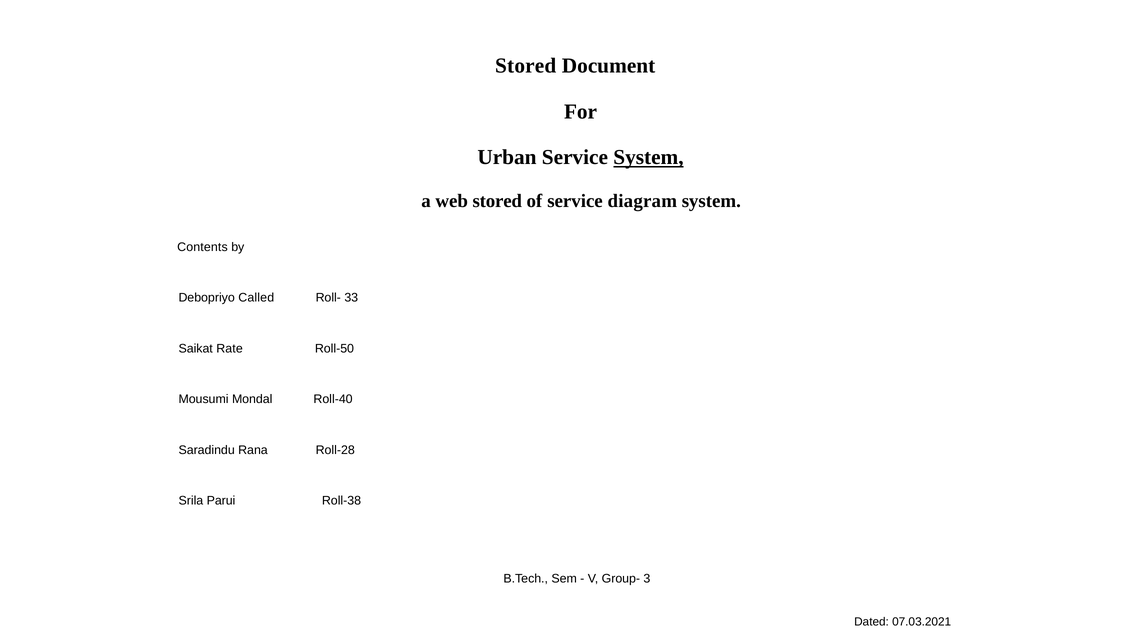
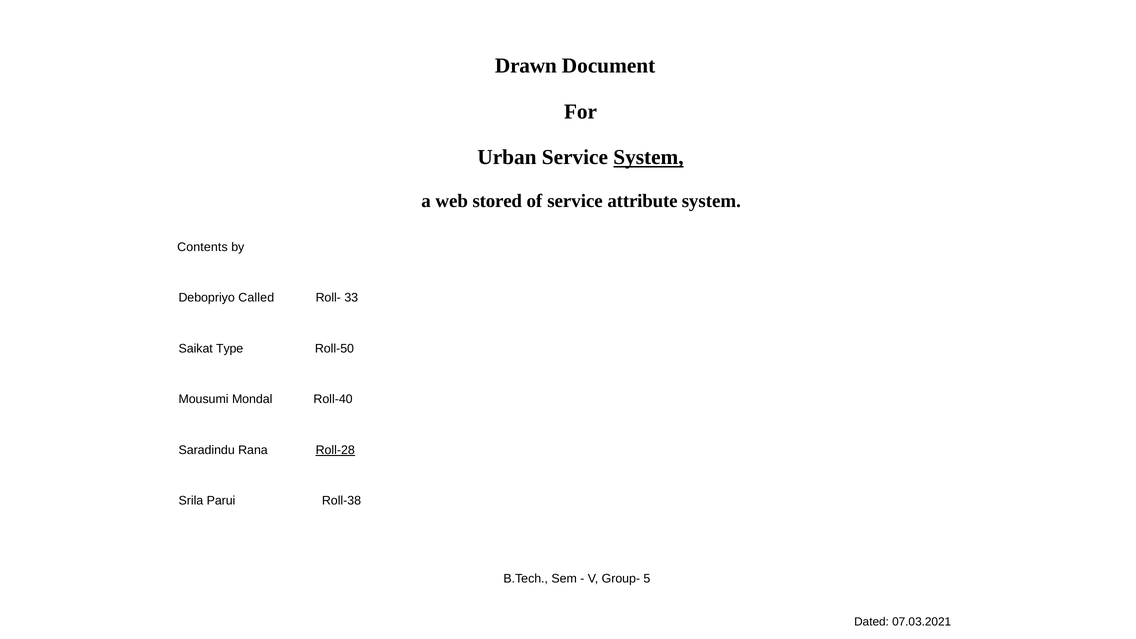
Stored at (526, 66): Stored -> Drawn
diagram: diagram -> attribute
Rate: Rate -> Type
Roll-28 underline: none -> present
3: 3 -> 5
